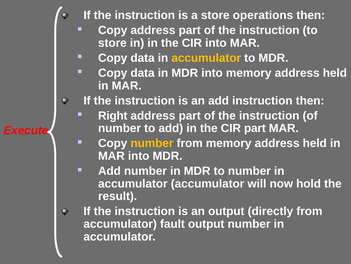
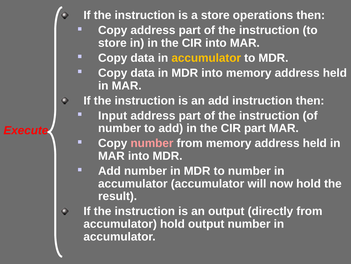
Right: Right -> Input
number at (152, 143) colour: yellow -> pink
accumulator fault: fault -> hold
